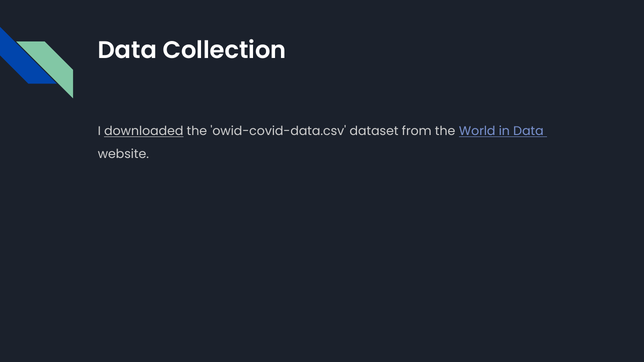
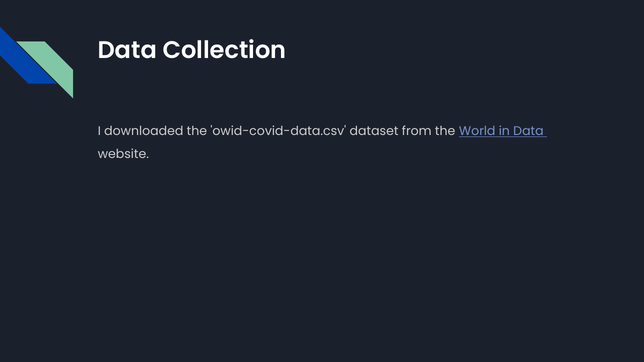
downloaded underline: present -> none
